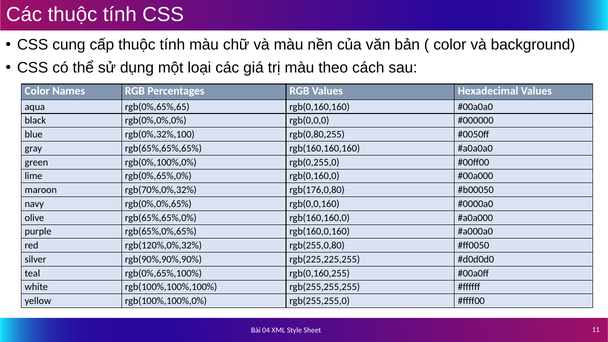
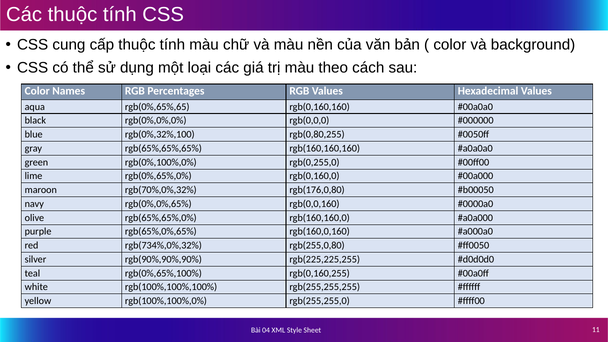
rgb(120%,0%,32%: rgb(120%,0%,32% -> rgb(734%,0%,32%
